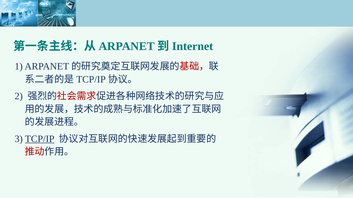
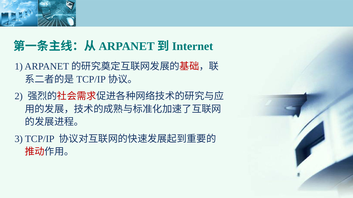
TCP/IP underline: present -> none
